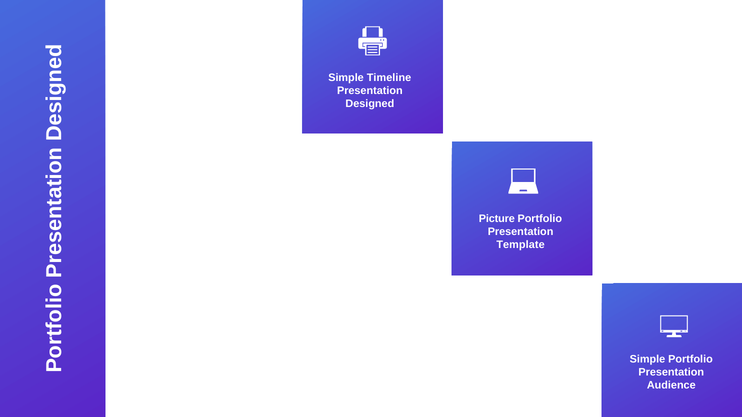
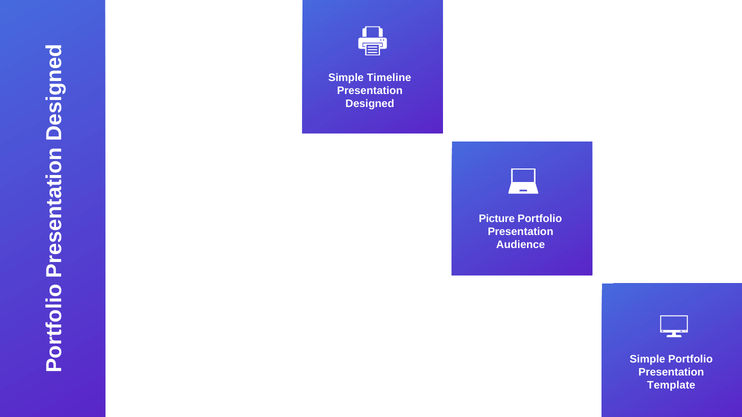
Template: Template -> Audience
Audience: Audience -> Template
